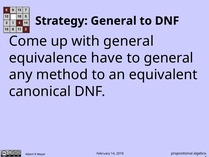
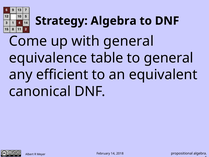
Strategy General: General -> Algebra
have: have -> table
method: method -> efficient
